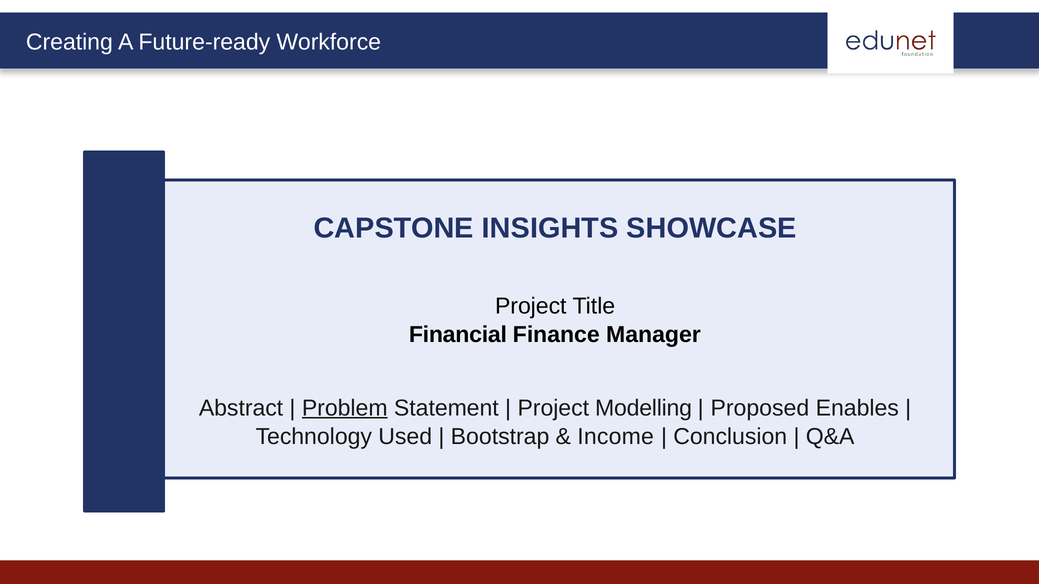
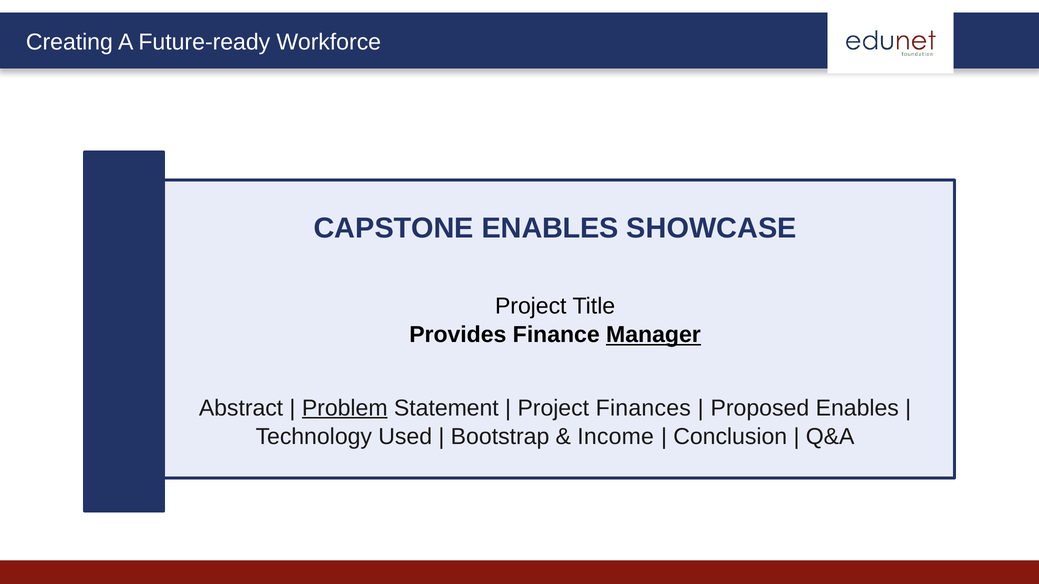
CAPSTONE INSIGHTS: INSIGHTS -> ENABLES
Financial: Financial -> Provides
Manager underline: none -> present
Modelling: Modelling -> Finances
